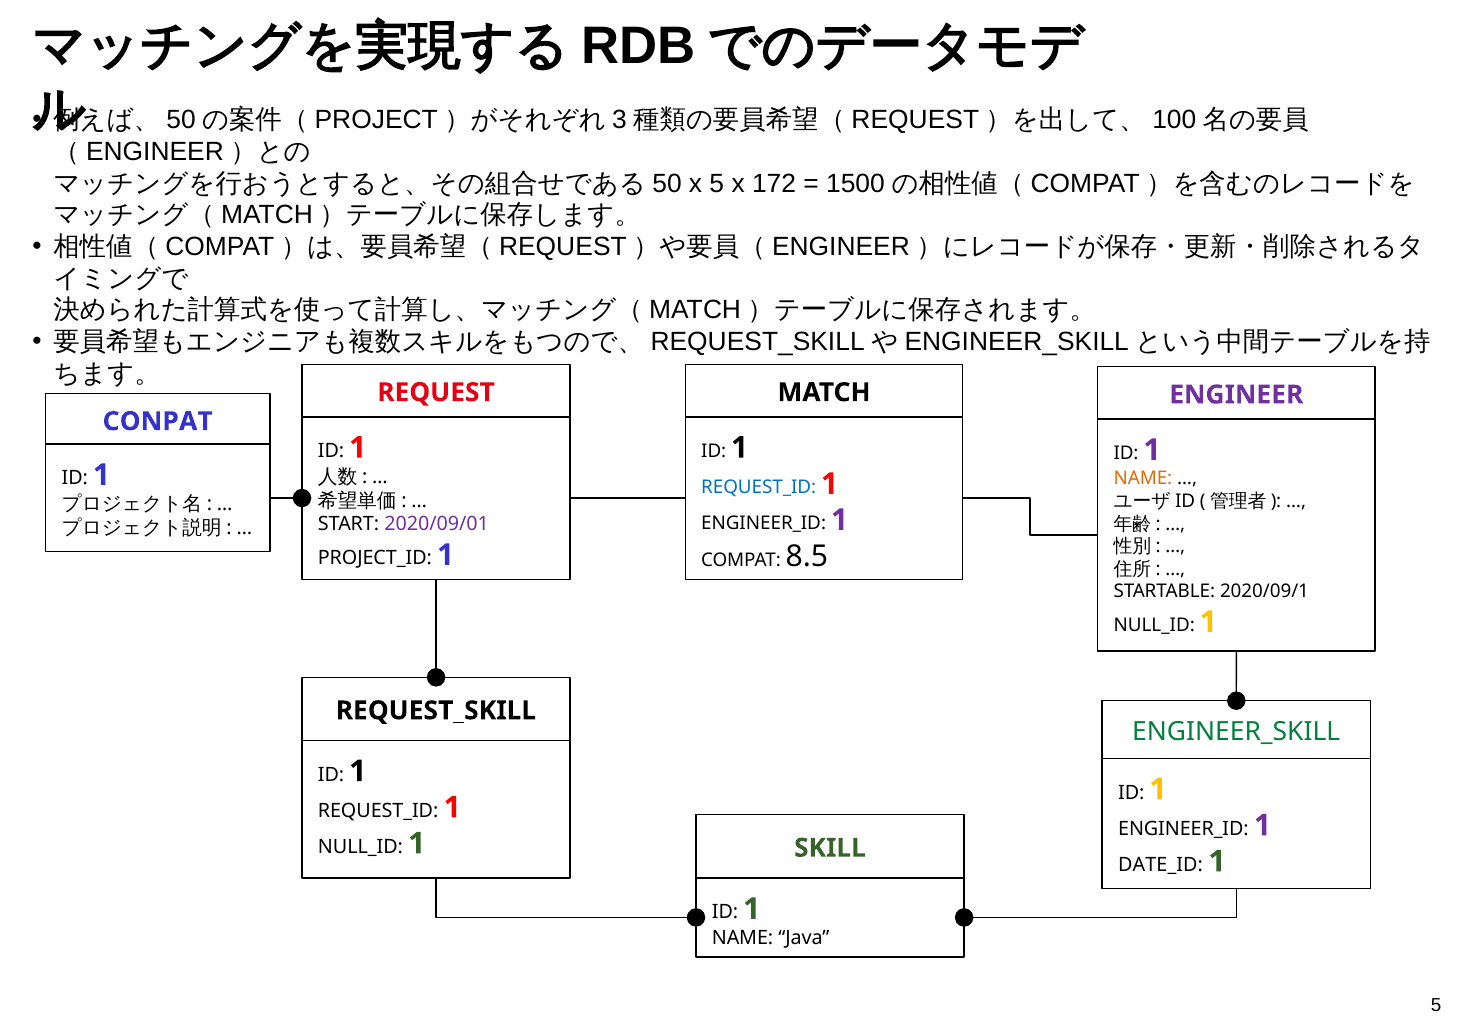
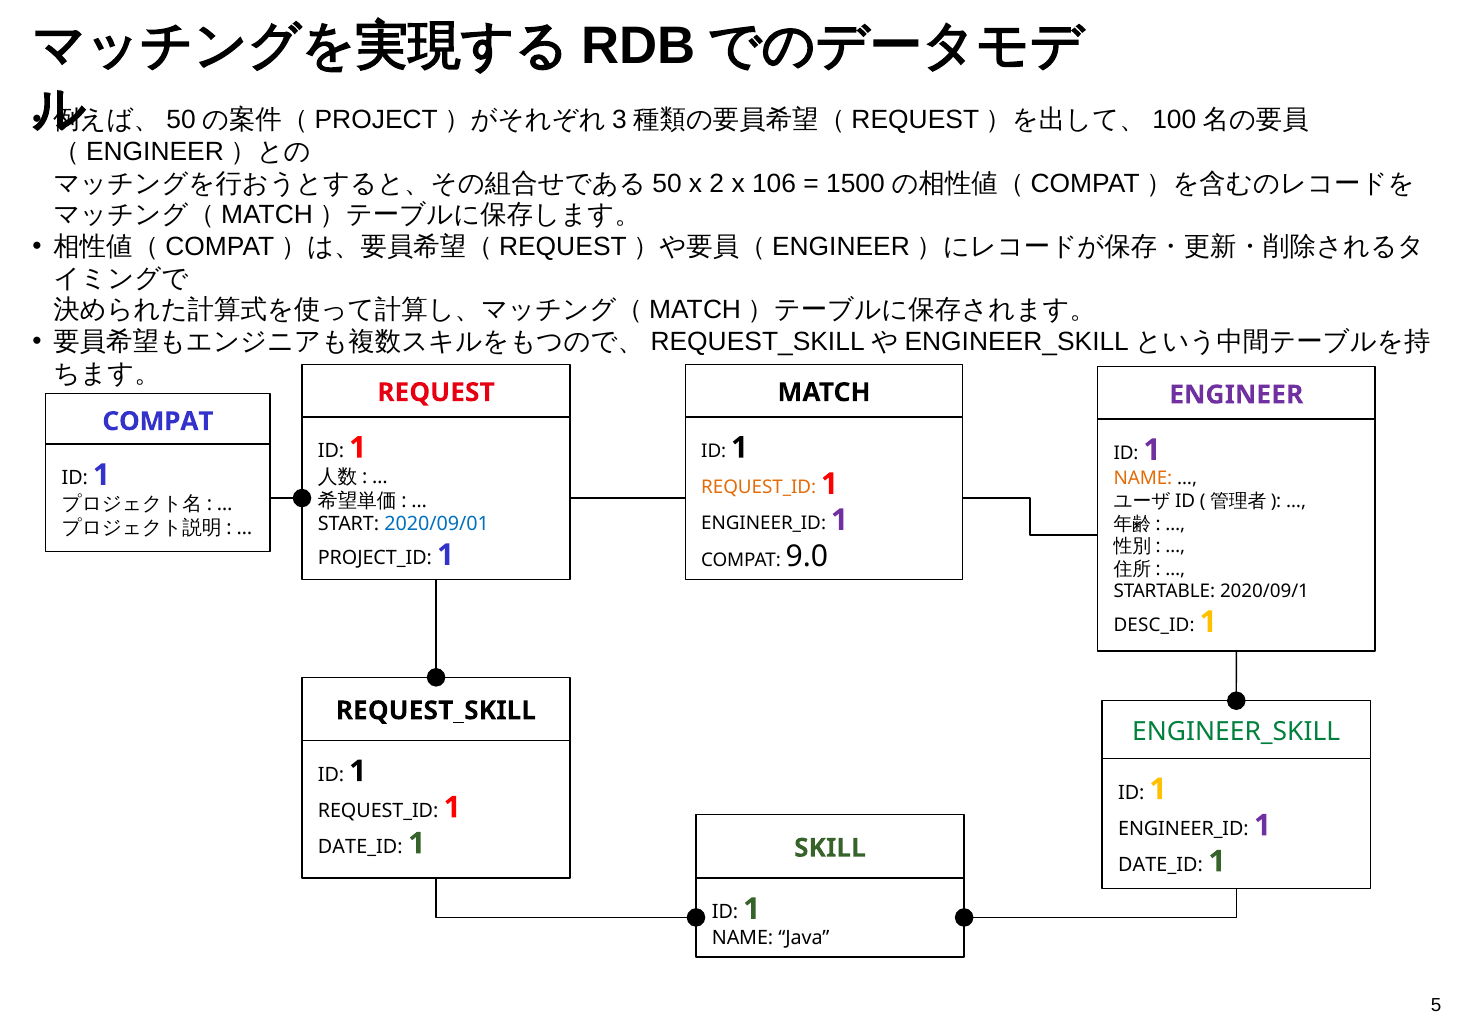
x 5: 5 -> 2
172: 172 -> 106
CONPAT at (158, 421): CONPAT -> COMPAT
REQUEST_ID at (759, 488) colour: blue -> orange
2020/09/01 colour: purple -> blue
8.5: 8.5 -> 9.0
NULL_ID at (1154, 626): NULL_ID -> DESC_ID
NULL_ID at (360, 847): NULL_ID -> DATE_ID
